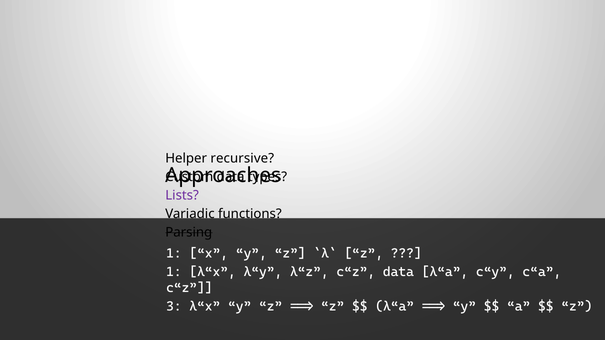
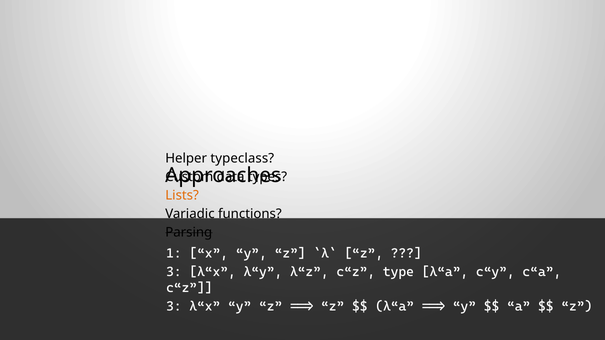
recursive: recursive -> typeclass
Lists colour: purple -> orange
1 at (174, 272): 1 -> 3
c“z data: data -> type
